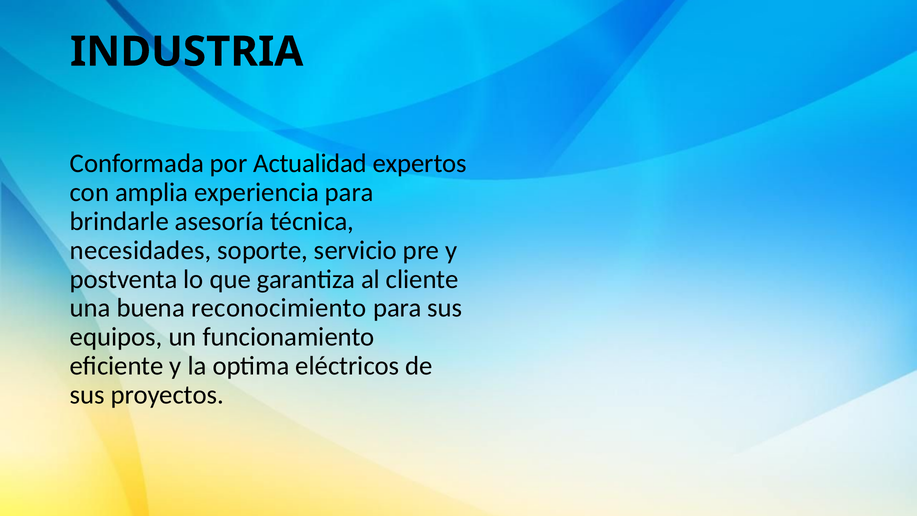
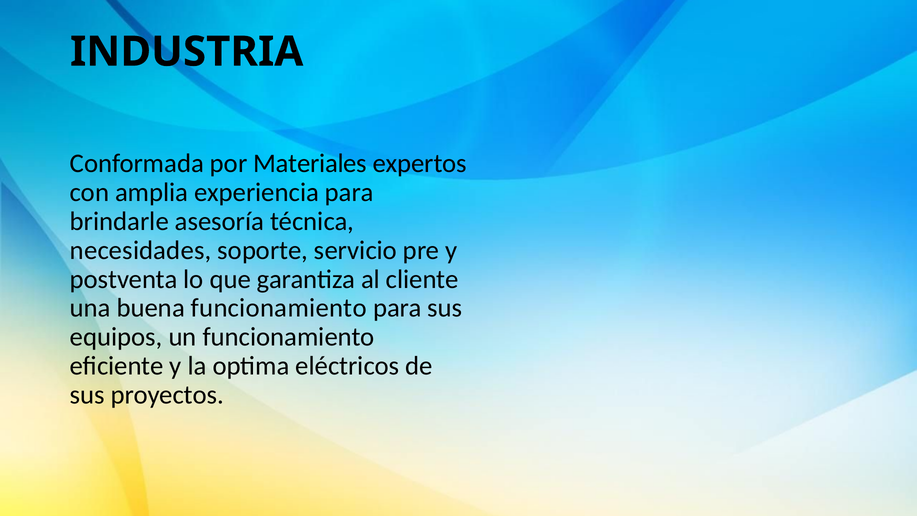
Actualidad: Actualidad -> Materiales
buena reconocimiento: reconocimiento -> funcionamiento
